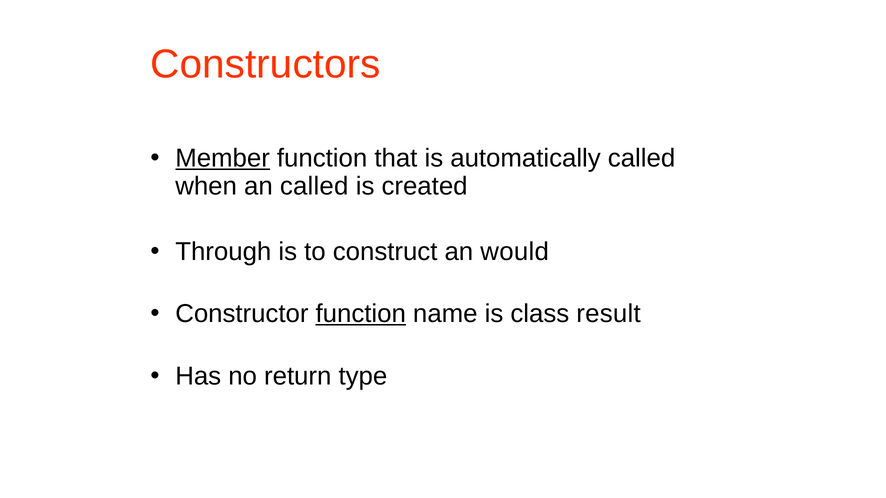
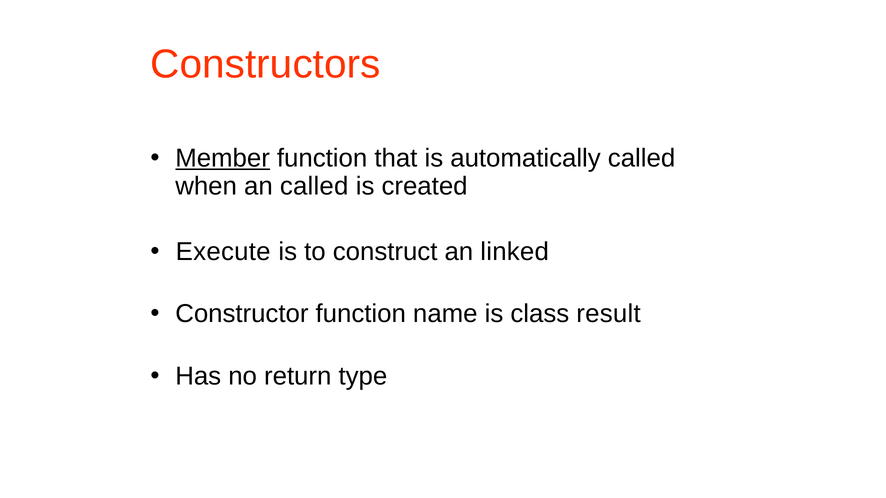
Through: Through -> Execute
would: would -> linked
function at (361, 314) underline: present -> none
